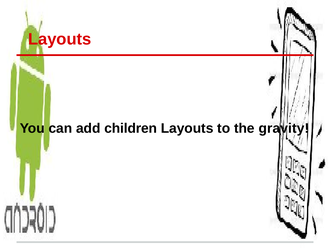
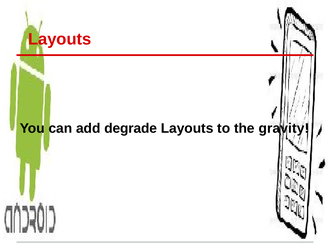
children: children -> degrade
